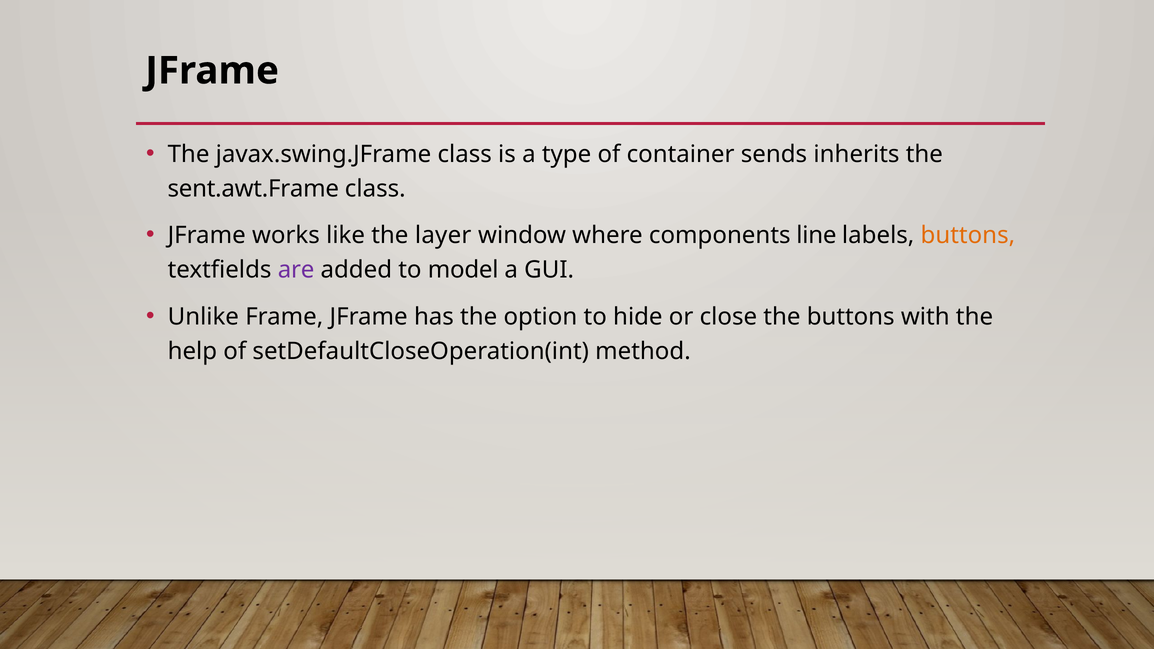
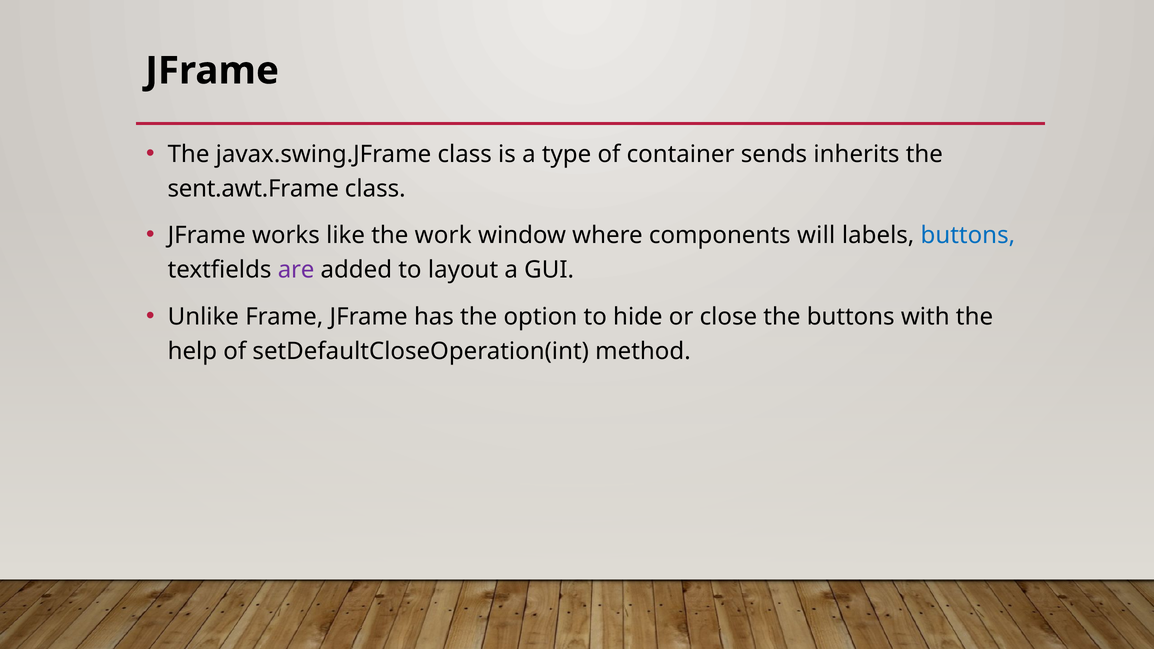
layer: layer -> work
line: line -> will
buttons at (968, 235) colour: orange -> blue
model: model -> layout
